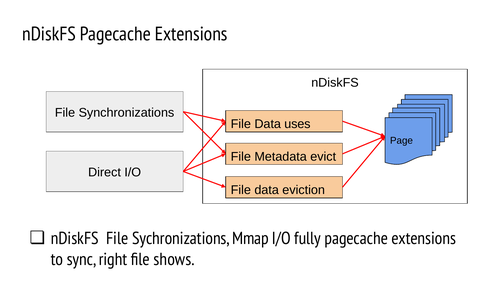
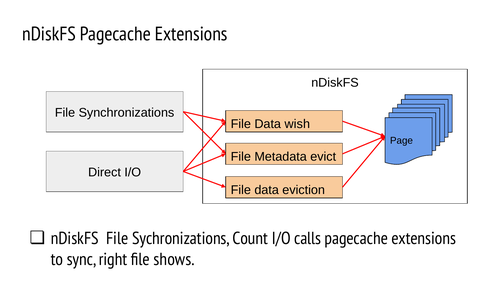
uses: uses -> wish
Mmap: Mmap -> Count
fully: fully -> calls
